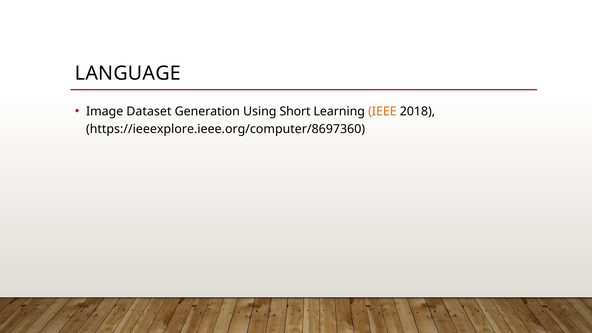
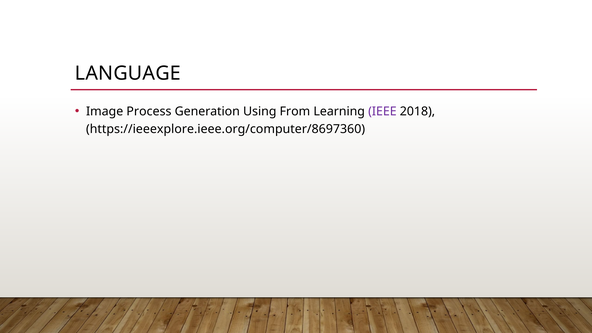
Dataset: Dataset -> Process
Short: Short -> From
IEEE colour: orange -> purple
